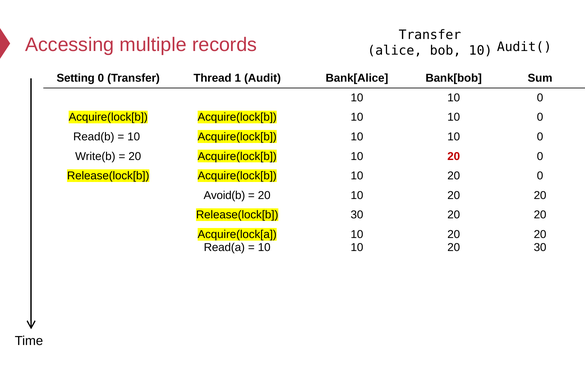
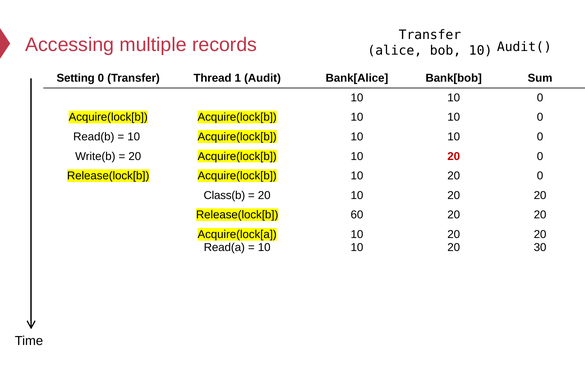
Avoid(b: Avoid(b -> Class(b
Release(lock[b 30: 30 -> 60
